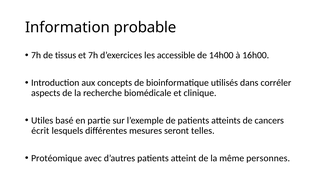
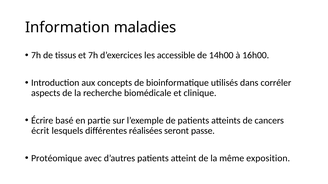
probable: probable -> maladies
Utiles: Utiles -> Écrire
mesures: mesures -> réalisées
telles: telles -> passe
personnes: personnes -> exposition
